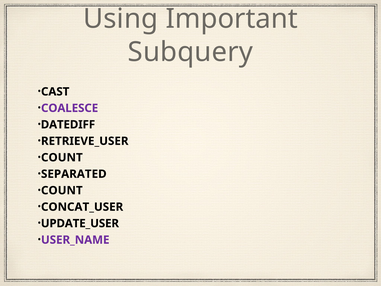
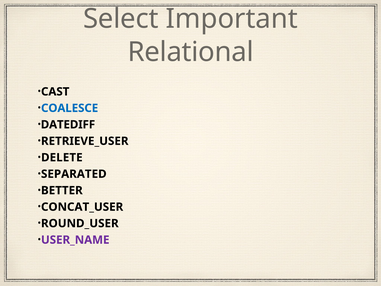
Using: Using -> Select
Subquery: Subquery -> Relational
COALESCE colour: purple -> blue
COUNT at (62, 157): COUNT -> DELETE
COUNT at (62, 190): COUNT -> BETTER
UPDATE_USER: UPDATE_USER -> ROUND_USER
